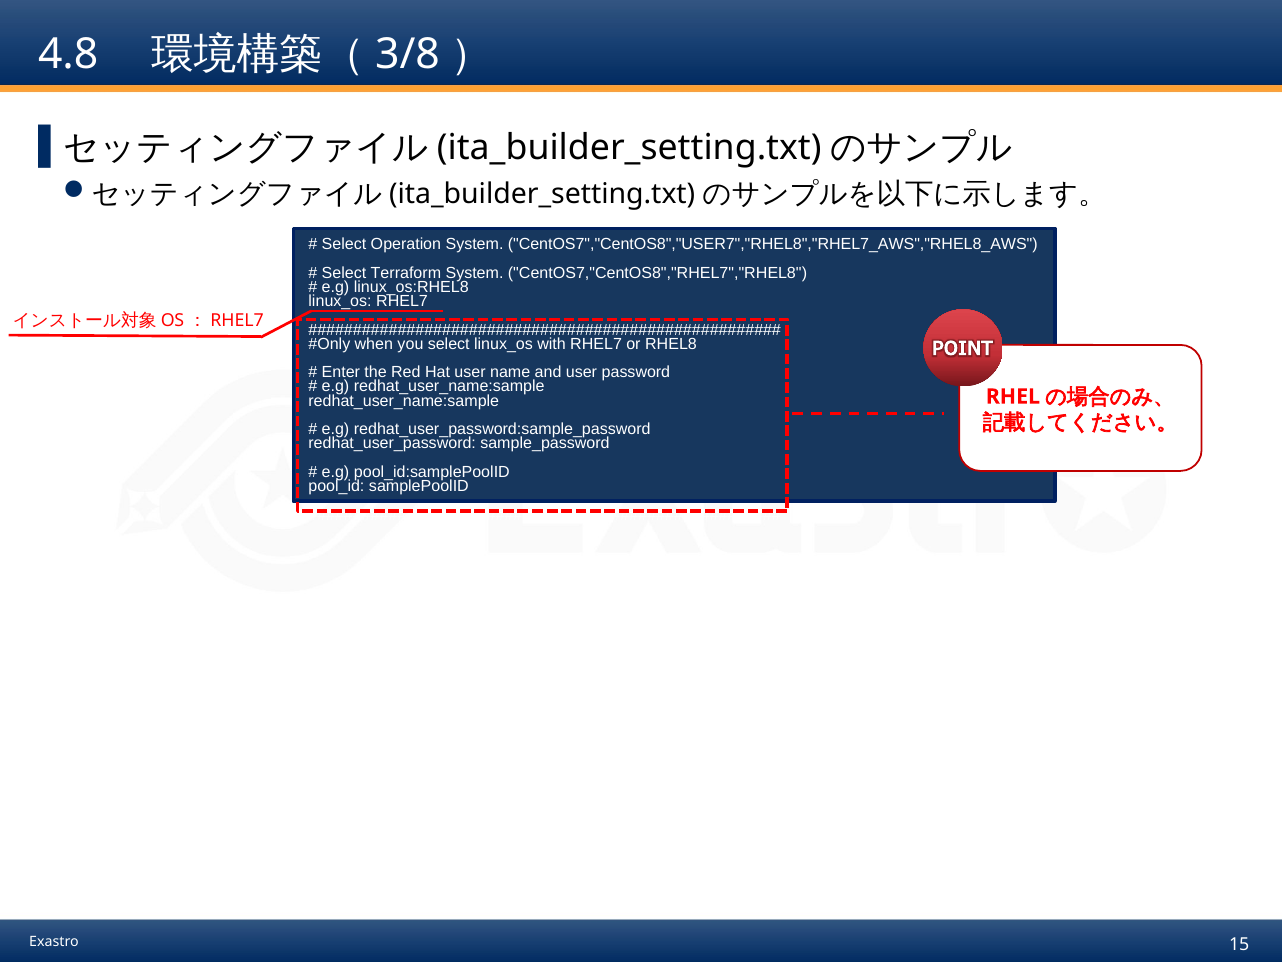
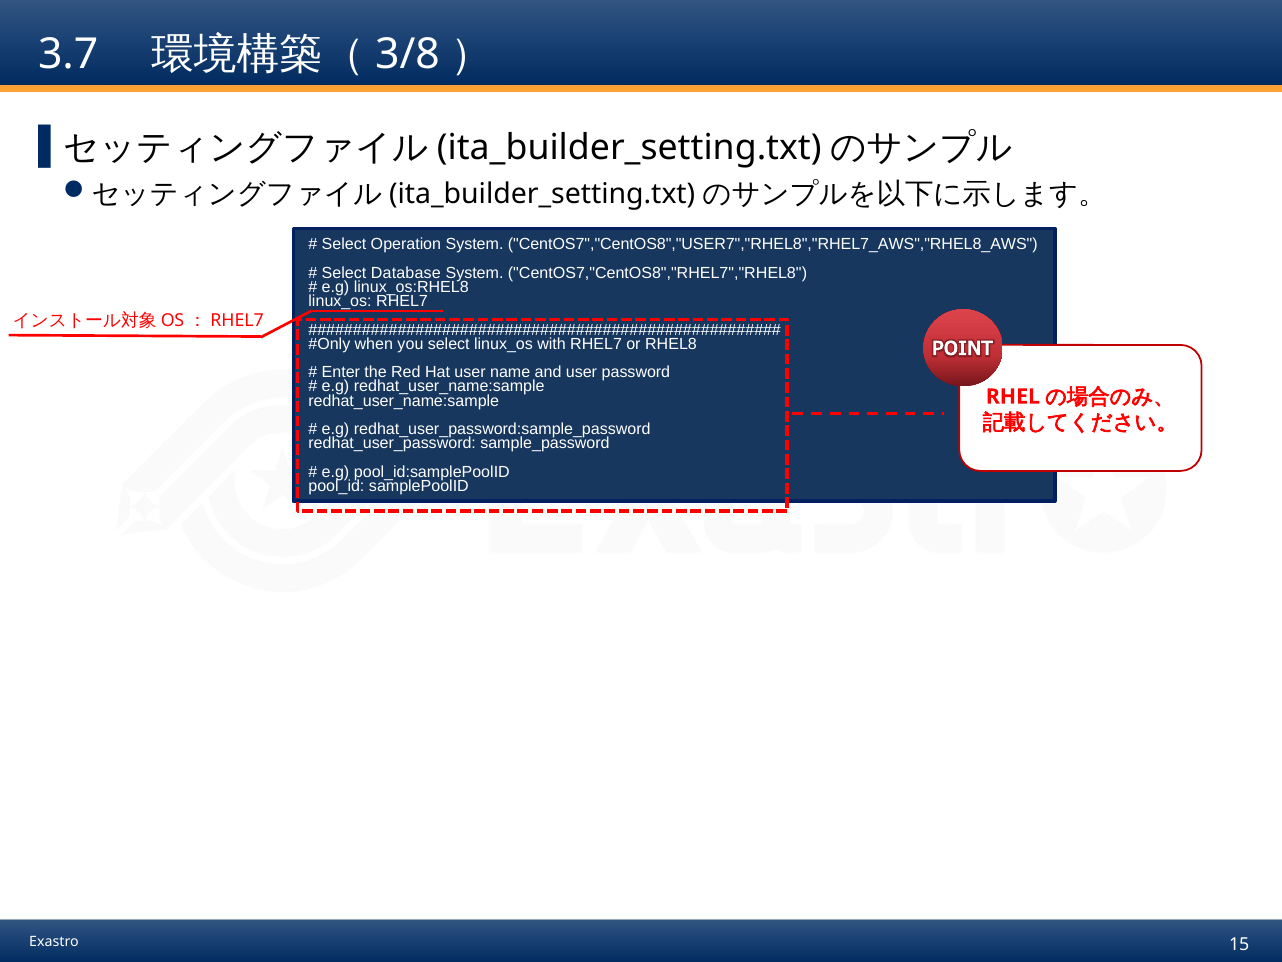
4.8: 4.8 -> 3.7
Terraform: Terraform -> Database
